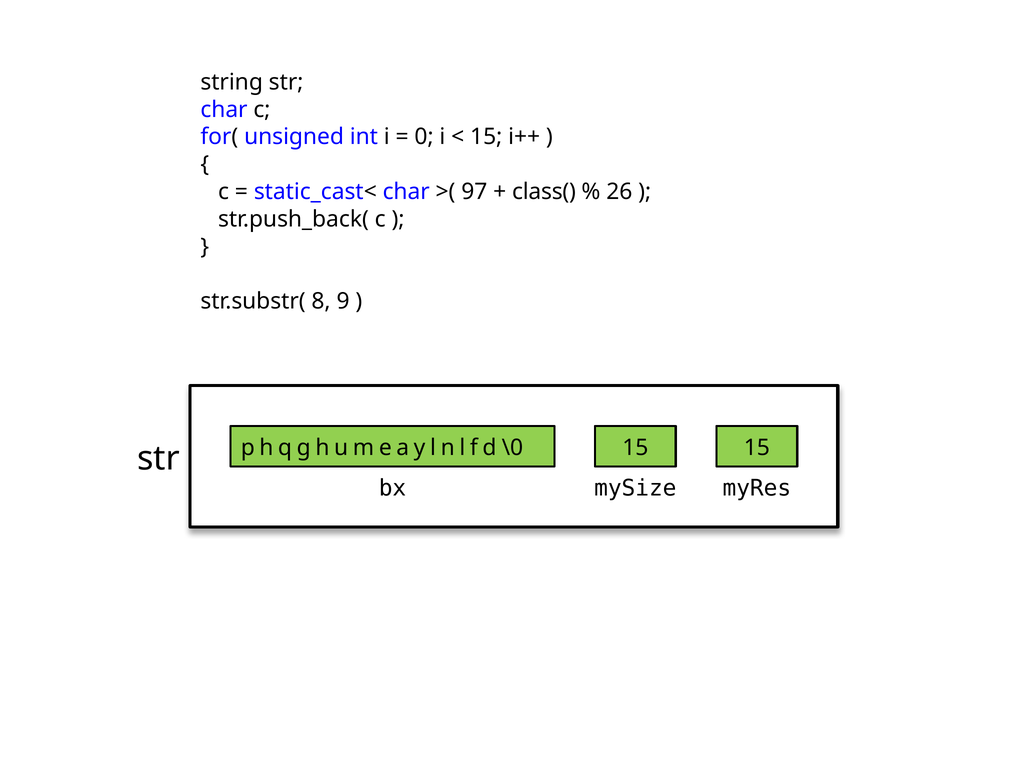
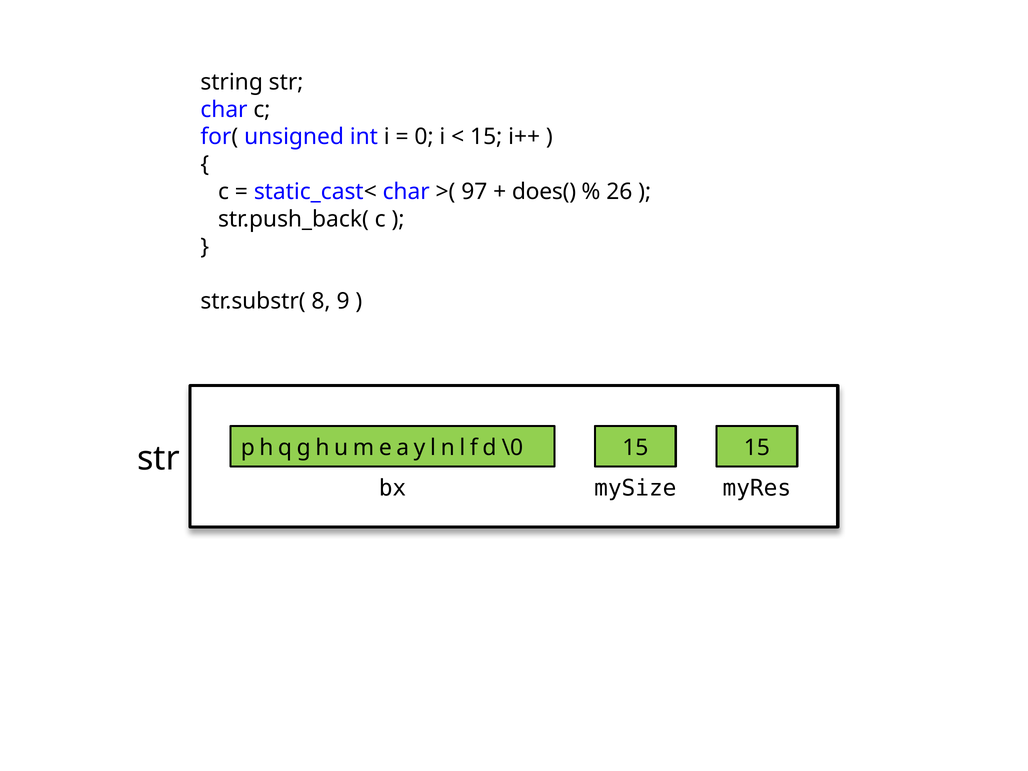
class(: class( -> does(
